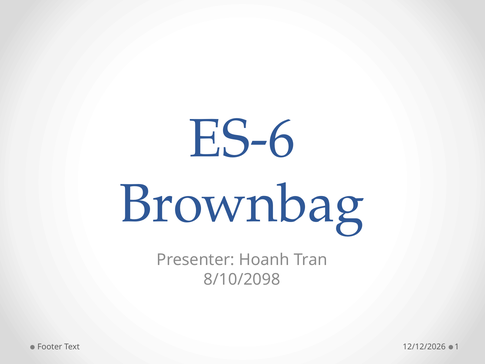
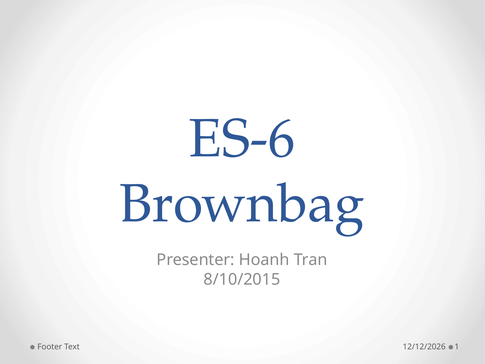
8/10/2098: 8/10/2098 -> 8/10/2015
